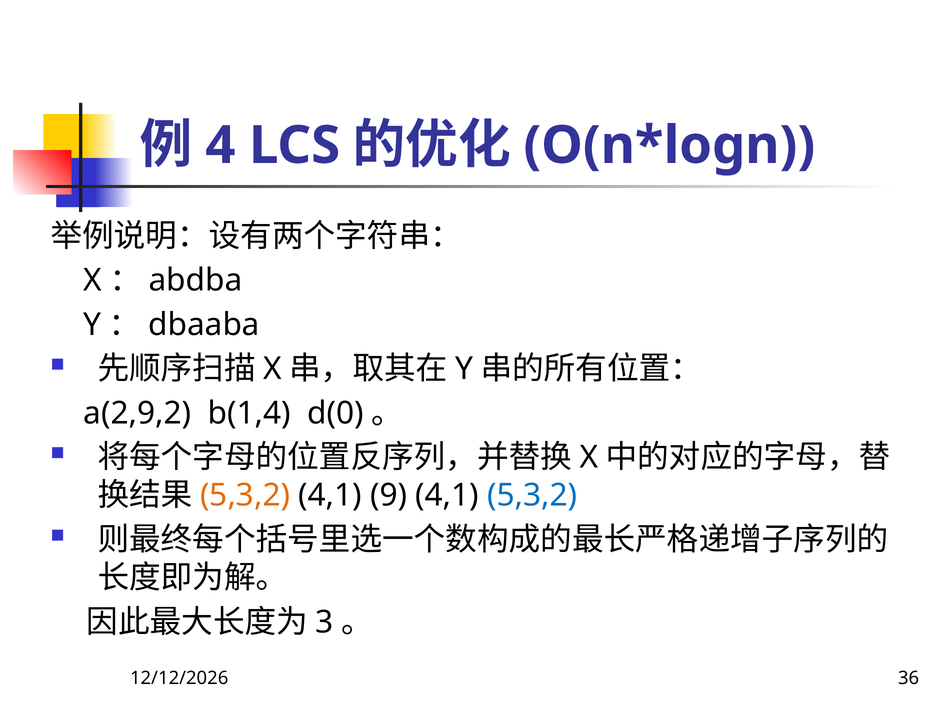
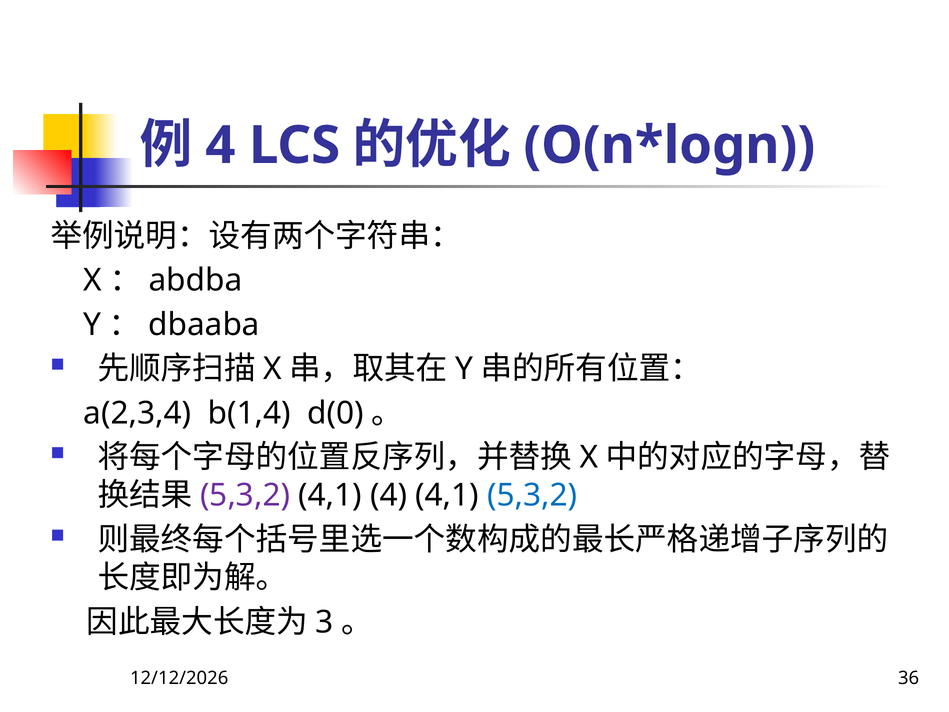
a(2,9,2: a(2,9,2 -> a(2,3,4
5,3,2 at (245, 495) colour: orange -> purple
4,1 9: 9 -> 4
